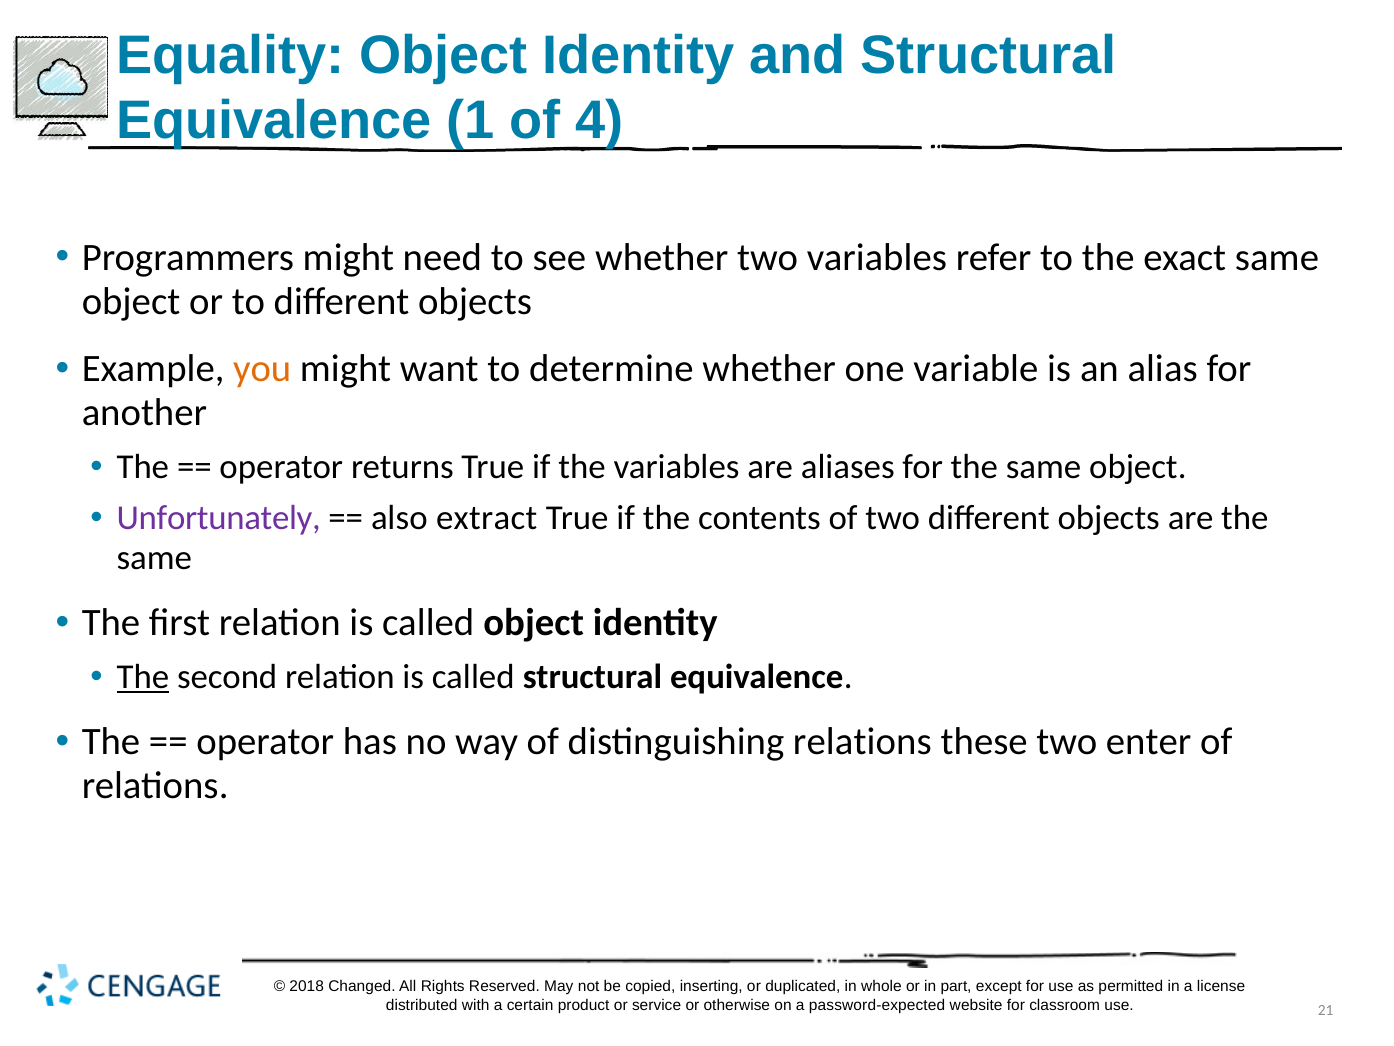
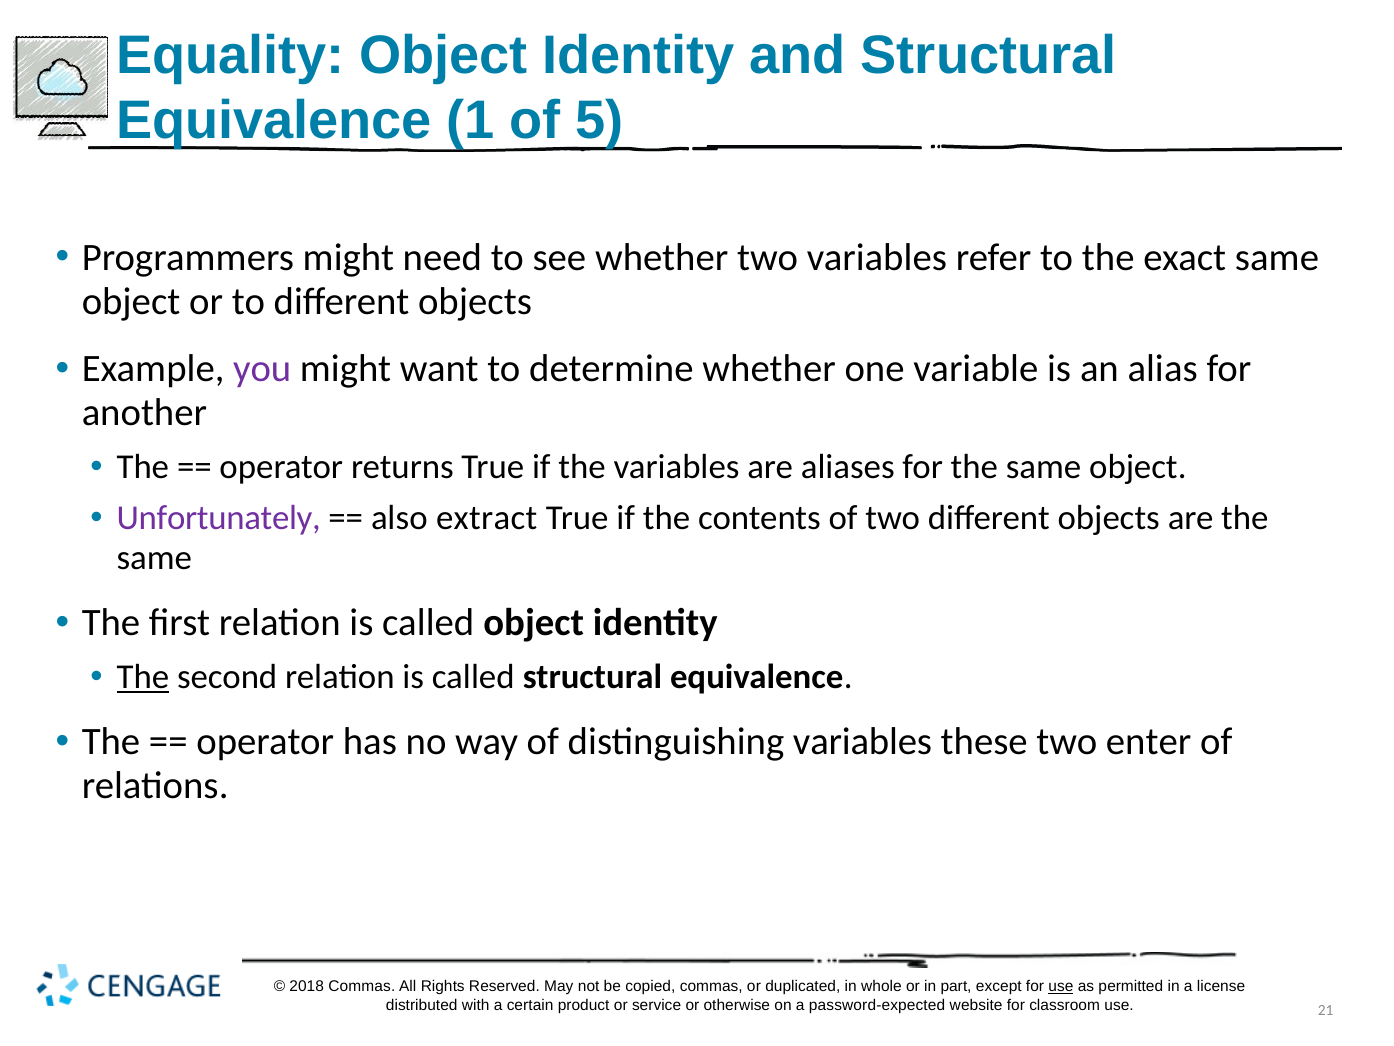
4: 4 -> 5
you colour: orange -> purple
distinguishing relations: relations -> variables
2018 Changed: Changed -> Commas
copied inserting: inserting -> commas
use at (1061, 986) underline: none -> present
